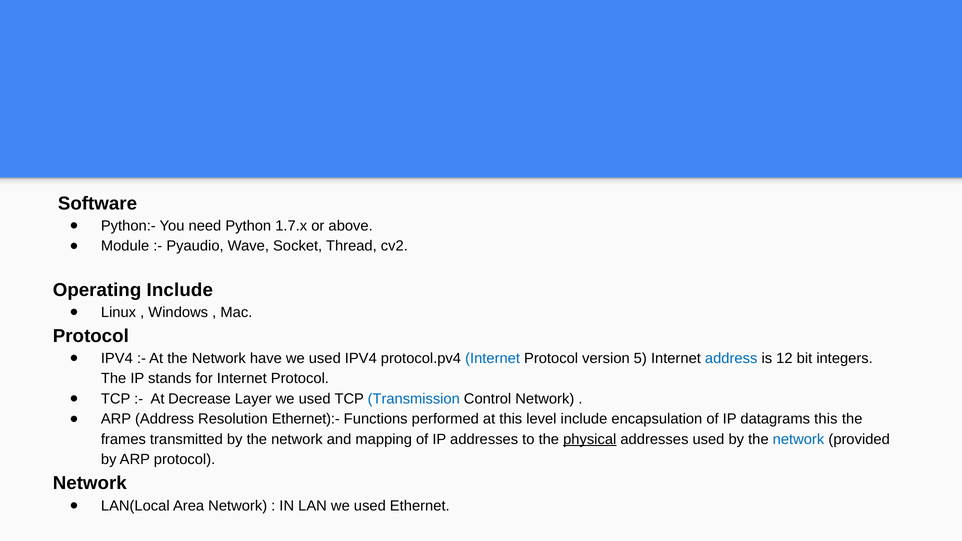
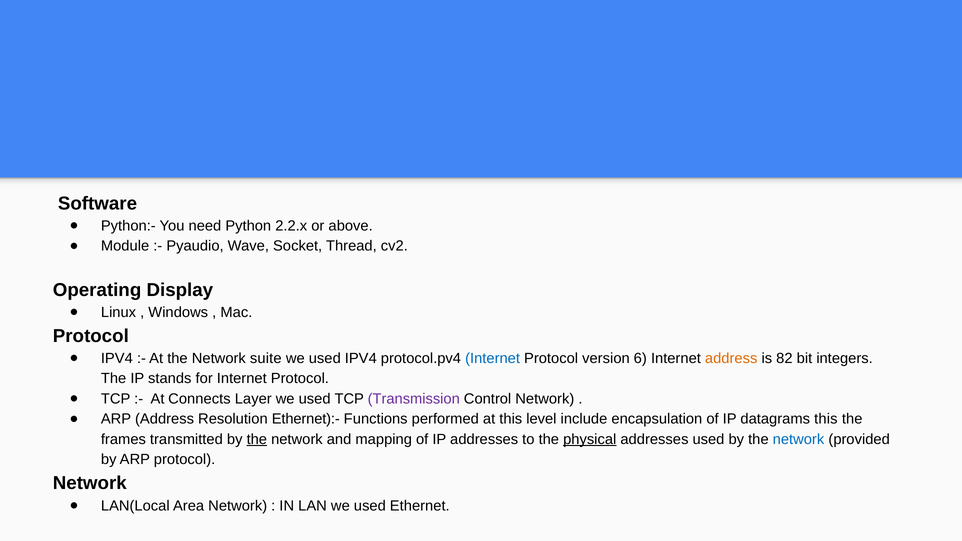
1.7.x: 1.7.x -> 2.2.x
Operating Include: Include -> Display
have: have -> suite
5: 5 -> 6
address at (731, 358) colour: blue -> orange
12: 12 -> 82
Decrease: Decrease -> Connects
Transmission colour: blue -> purple
the at (257, 439) underline: none -> present
